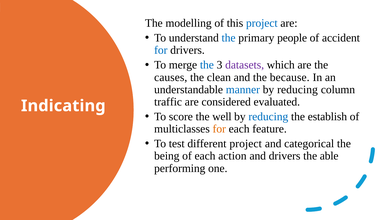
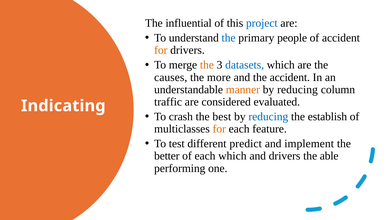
modelling: modelling -> influential
for at (161, 50) colour: blue -> orange
the at (207, 65) colour: blue -> orange
datasets colour: purple -> blue
clean: clean -> more
the because: because -> accident
manner colour: blue -> orange
score: score -> crash
well: well -> best
different project: project -> predict
categorical: categorical -> implement
being: being -> better
each action: action -> which
